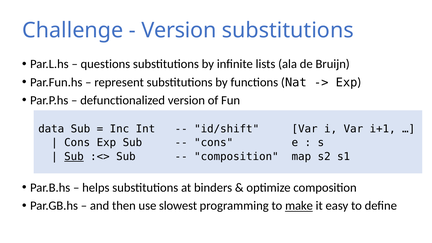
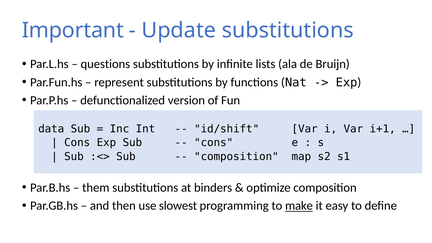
Challenge: Challenge -> Important
Version at (179, 30): Version -> Update
Sub at (74, 157) underline: present -> none
helps: helps -> them
